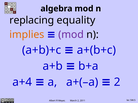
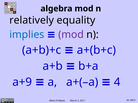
replacing: replacing -> relatively
implies colour: orange -> blue
a+4: a+4 -> a+9
2 at (117, 82): 2 -> 4
